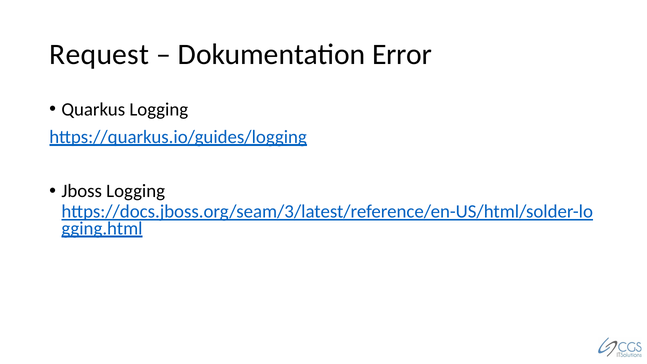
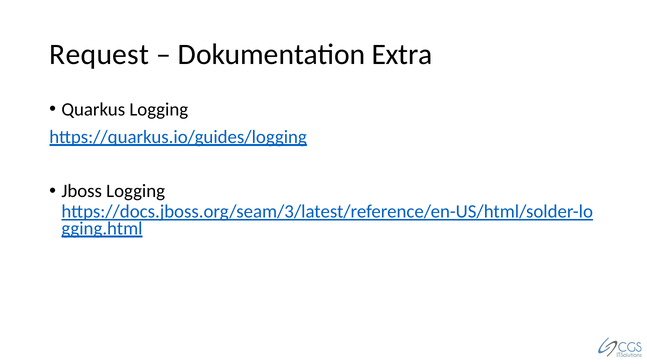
Error: Error -> Extra
